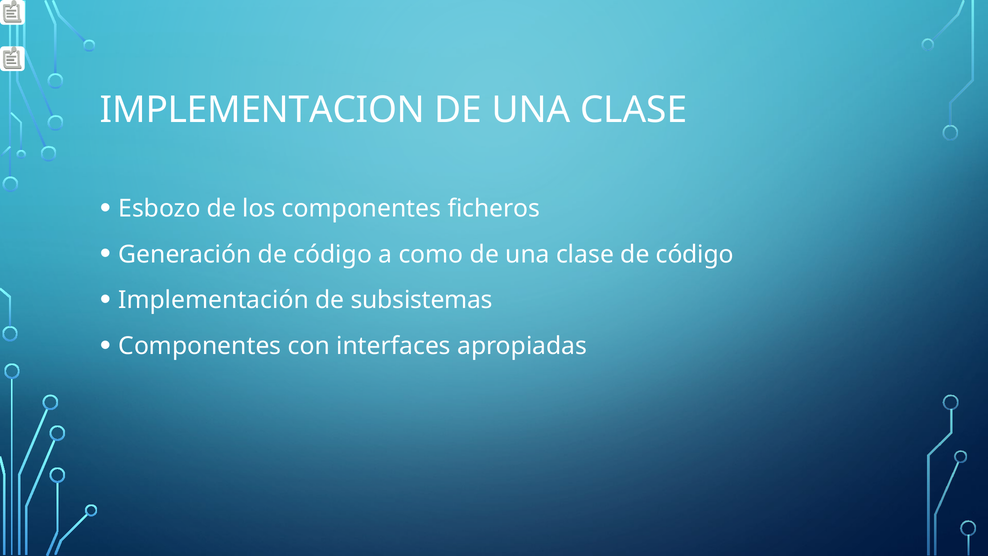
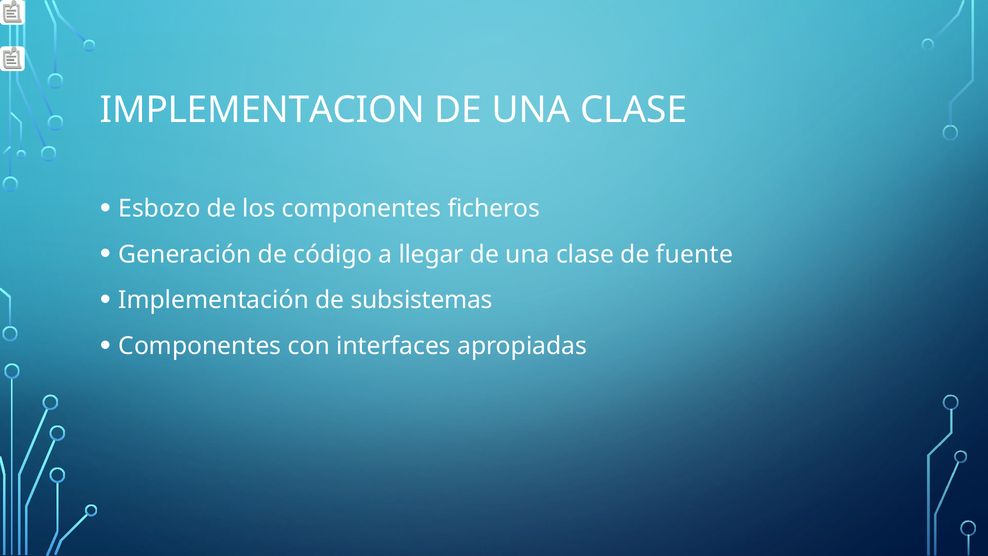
como: como -> llegar
clase de código: código -> fuente
